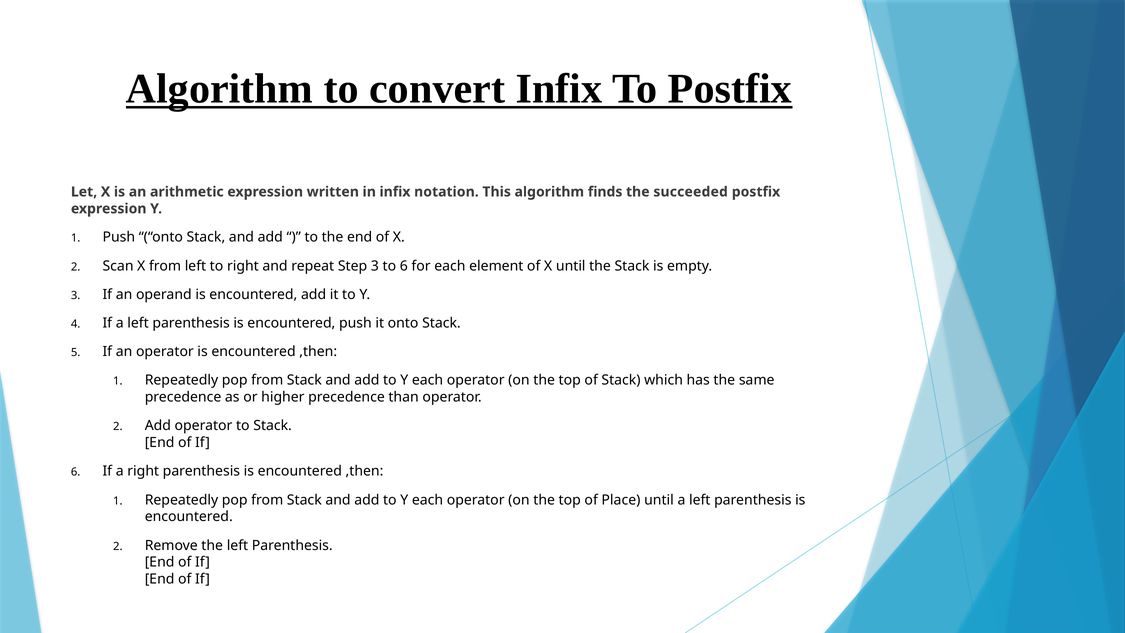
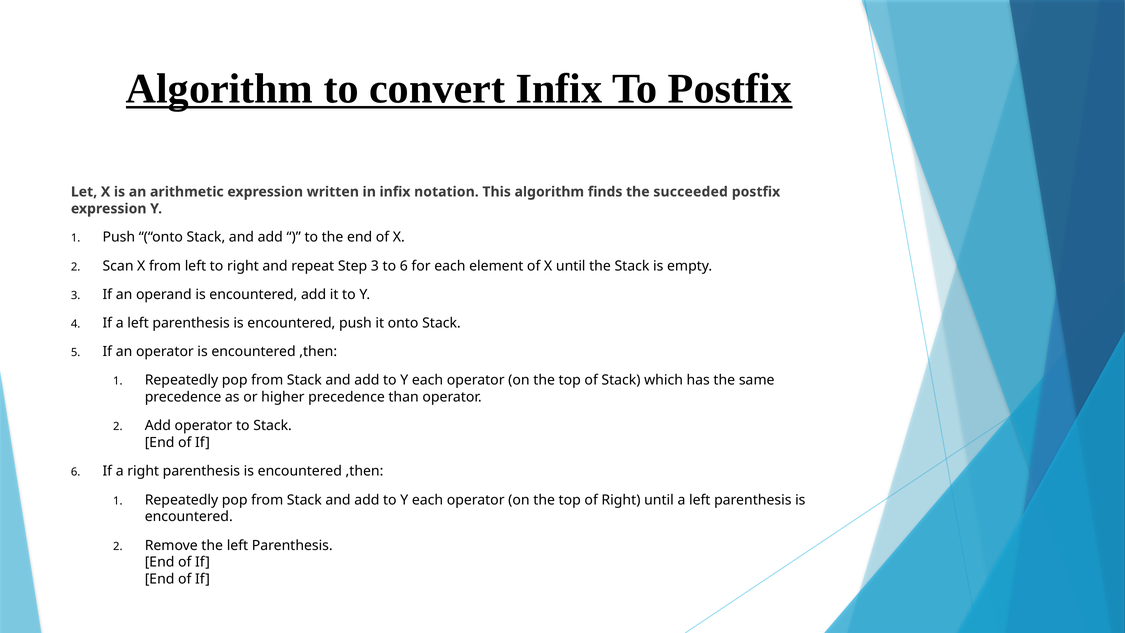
of Place: Place -> Right
